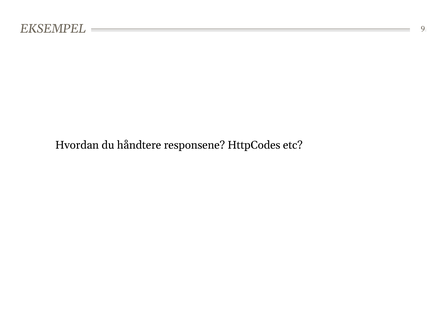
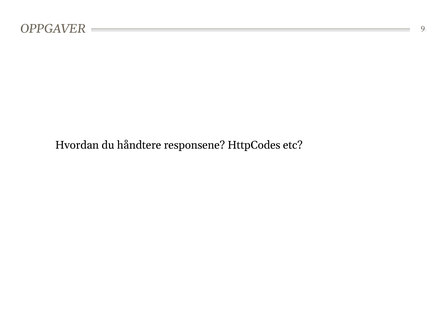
EKSEMPEL: EKSEMPEL -> OPPGAVER
